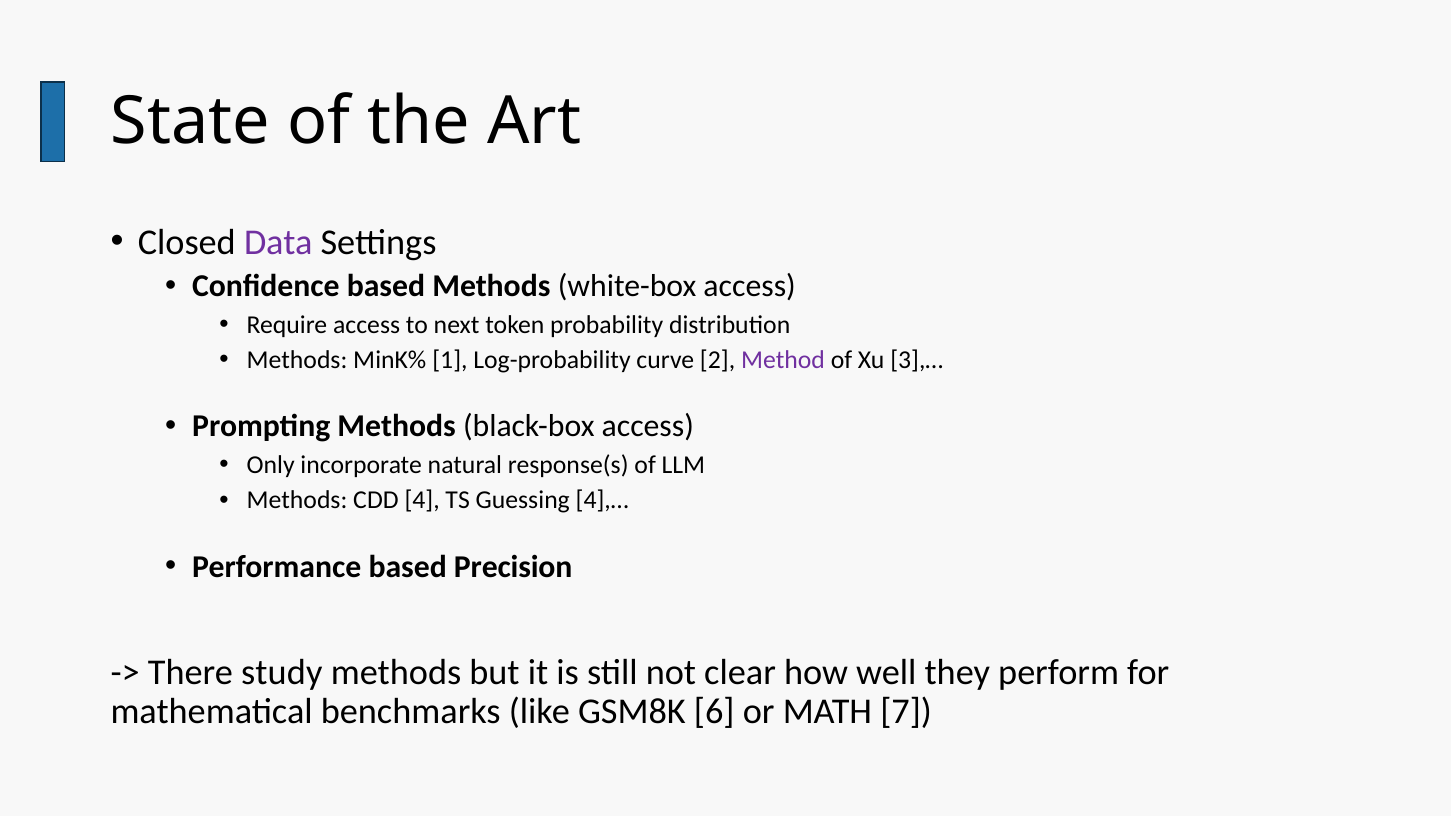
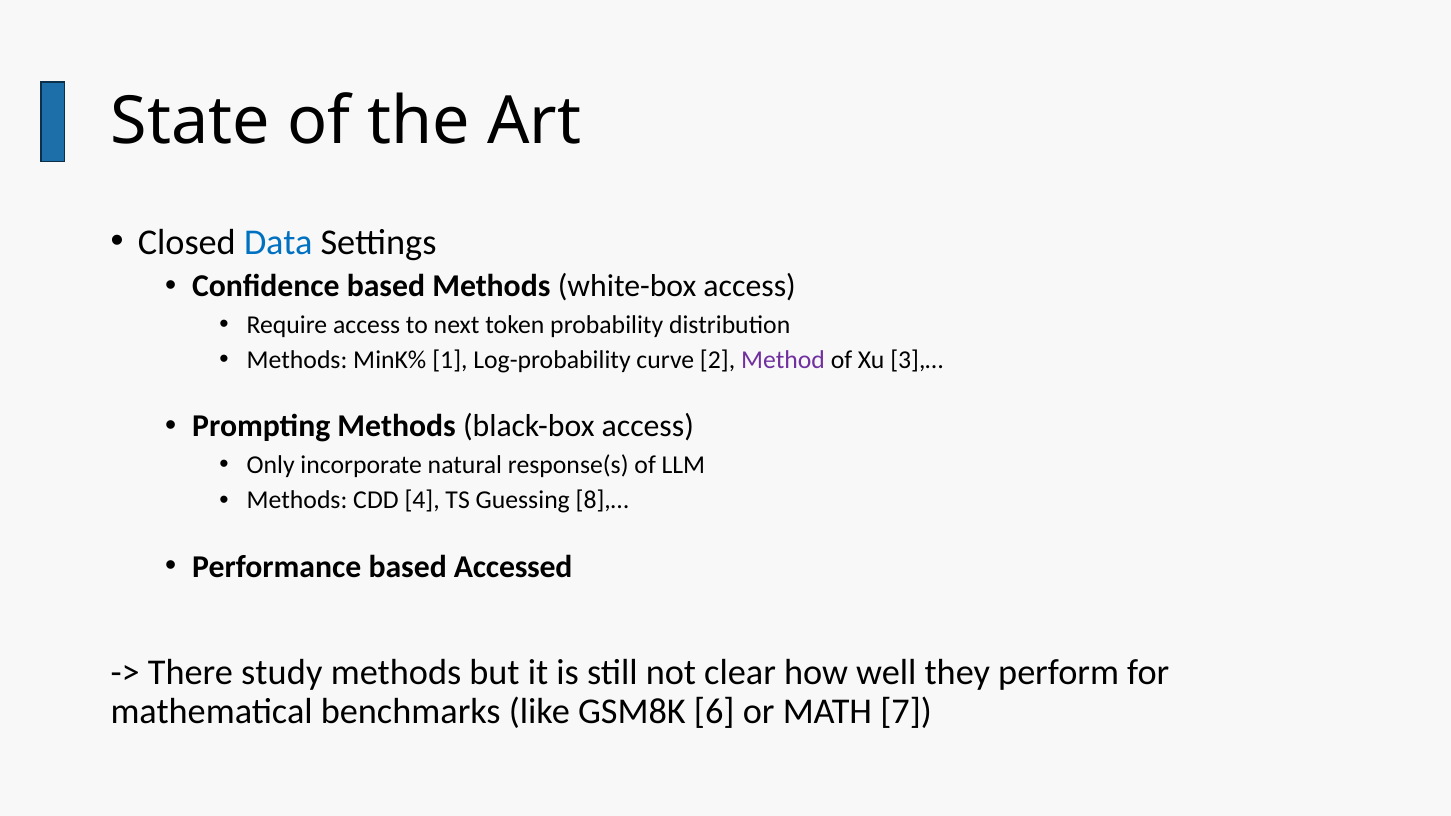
Data colour: purple -> blue
4],…: 4],… -> 8],…
Precision: Precision -> Accessed
